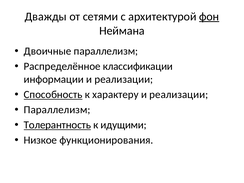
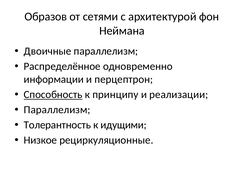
Дважды: Дважды -> Образов
фон underline: present -> none
классификации: классификации -> одновременно
информации и реализации: реализации -> перцептрон
характеру: характеру -> принципу
Толерантность underline: present -> none
функционирования: функционирования -> рециркуляционные
